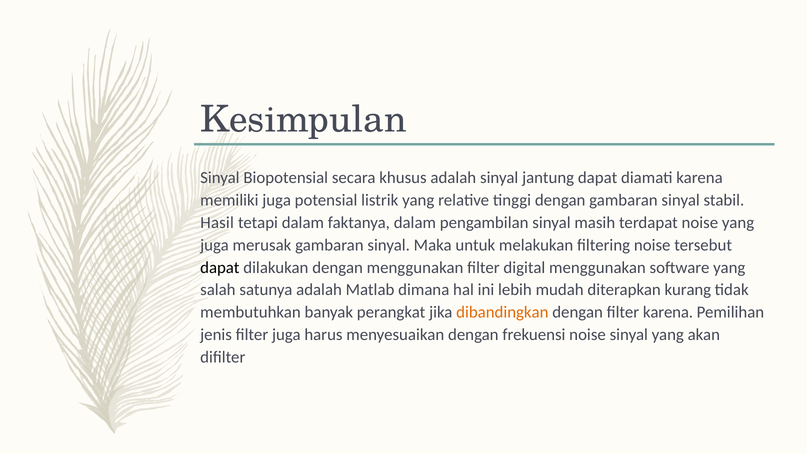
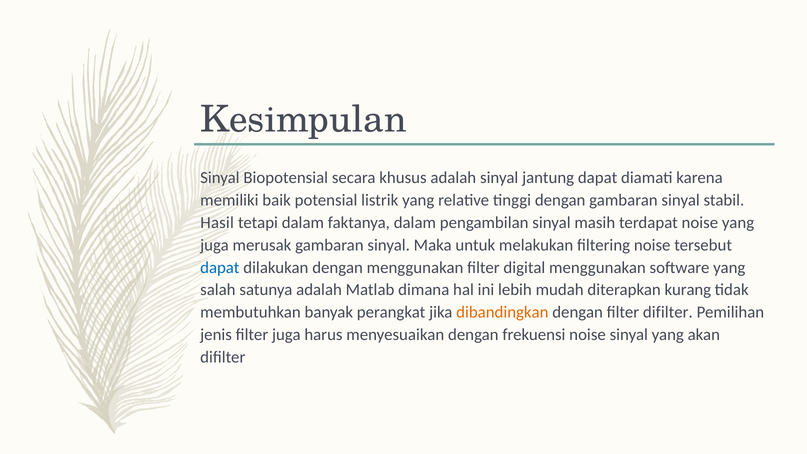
memiliki juga: juga -> baik
dapat at (220, 267) colour: black -> blue
filter karena: karena -> difilter
